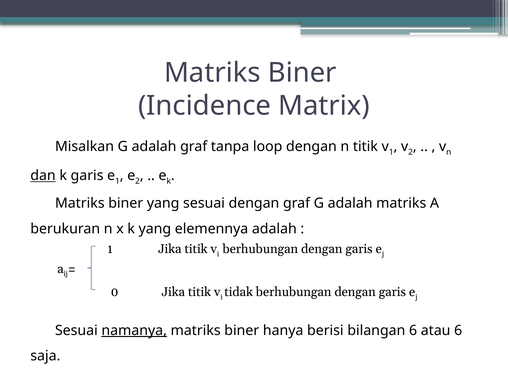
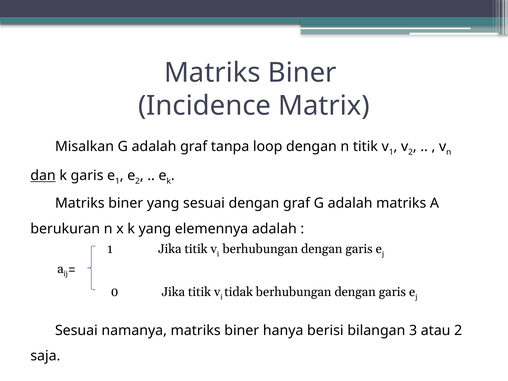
namanya underline: present -> none
bilangan 6: 6 -> 3
atau 6: 6 -> 2
